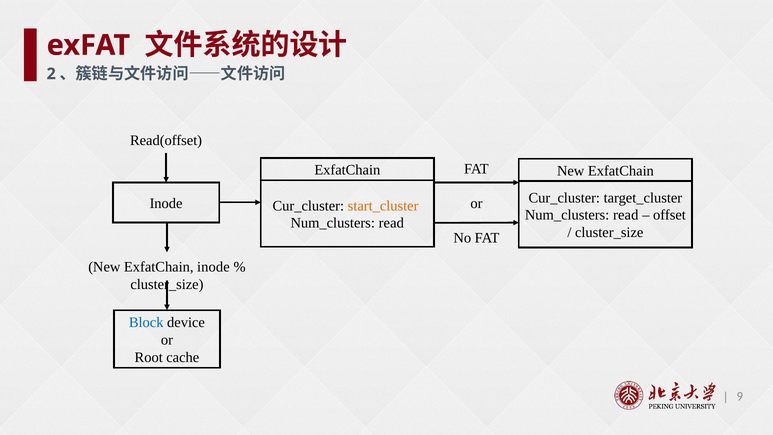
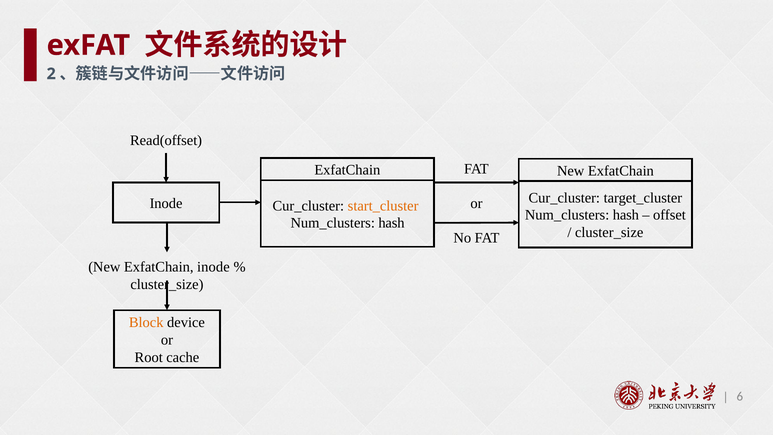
read at (626, 215): read -> hash
read at (391, 223): read -> hash
Block colour: blue -> orange
9: 9 -> 6
